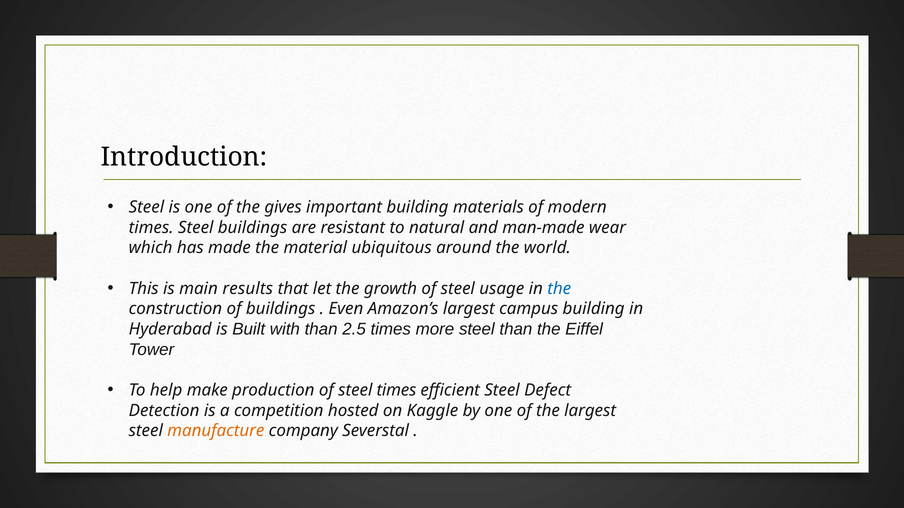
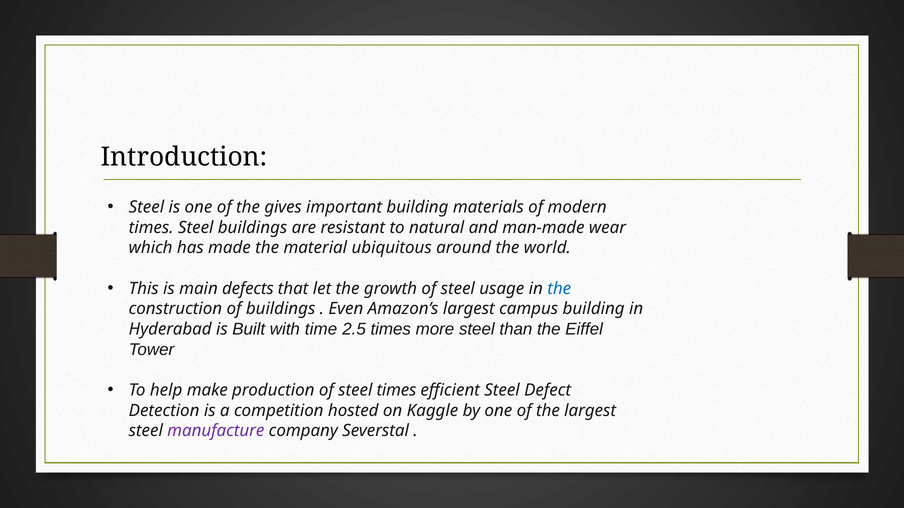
results: results -> defects
with than: than -> time
manufacture colour: orange -> purple
